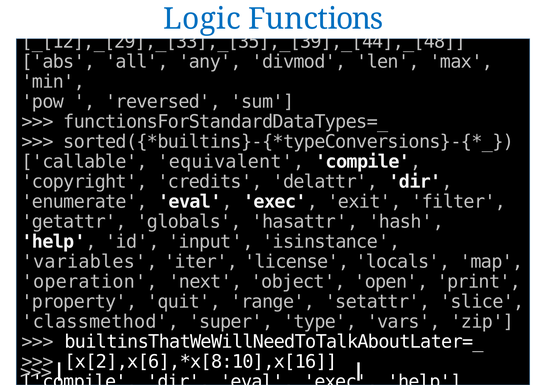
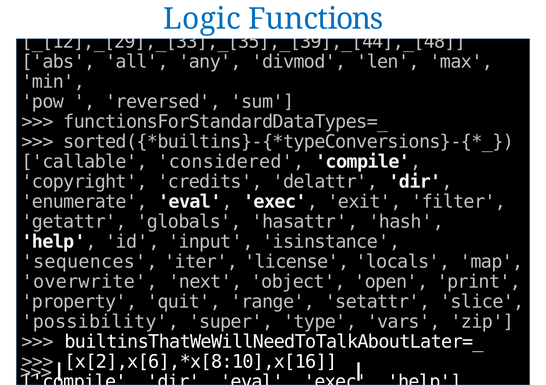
equivalent: equivalent -> considered
variables: variables -> sequences
operation: operation -> overwrite
classmethod: classmethod -> possibility
